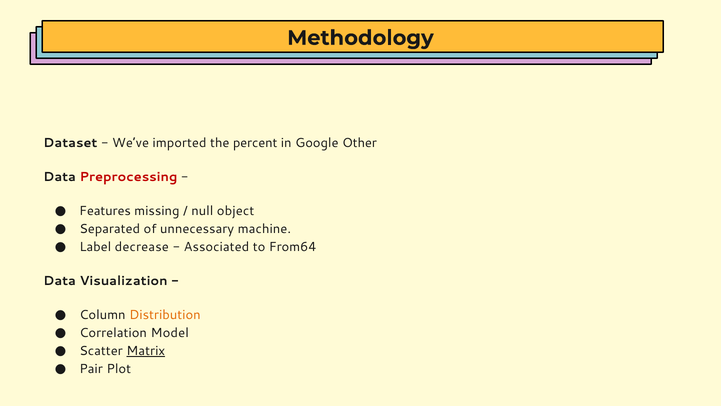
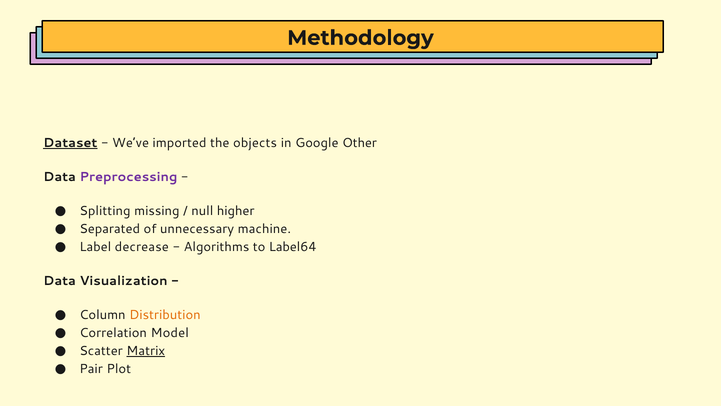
Dataset underline: none -> present
percent: percent -> objects
Preprocessing colour: red -> purple
Features: Features -> Splitting
object: object -> higher
Associated: Associated -> Algorithms
From64: From64 -> Label64
